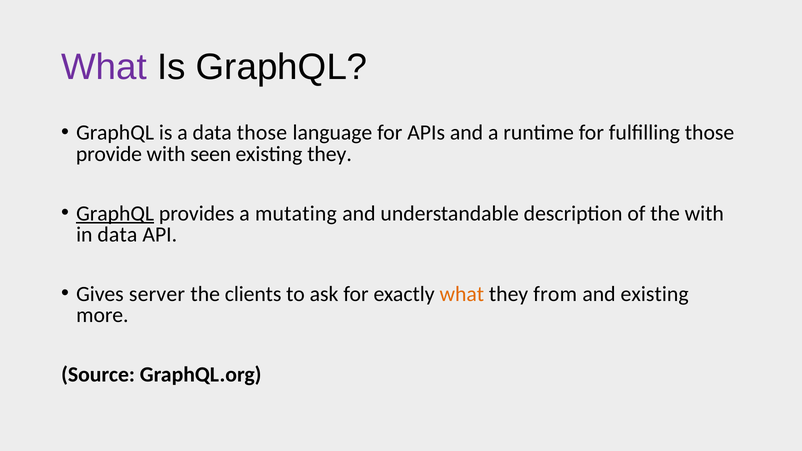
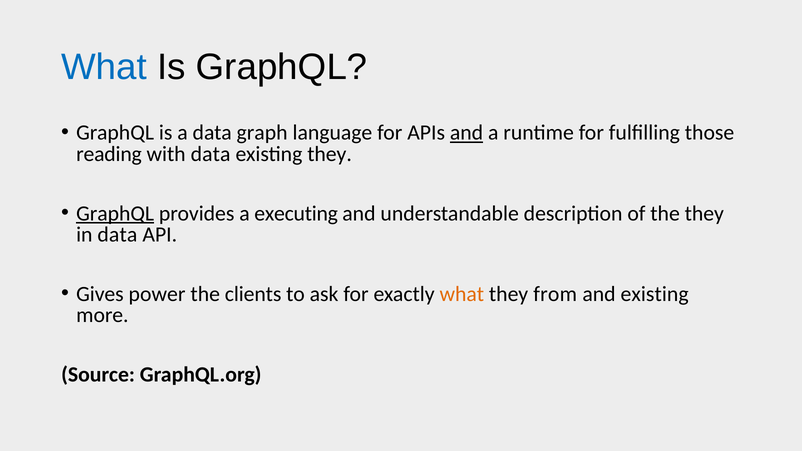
What at (104, 67) colour: purple -> blue
data those: those -> graph
and at (467, 133) underline: none -> present
provide: provide -> reading
with seen: seen -> data
mutating: mutating -> executing
the with: with -> they
server: server -> power
